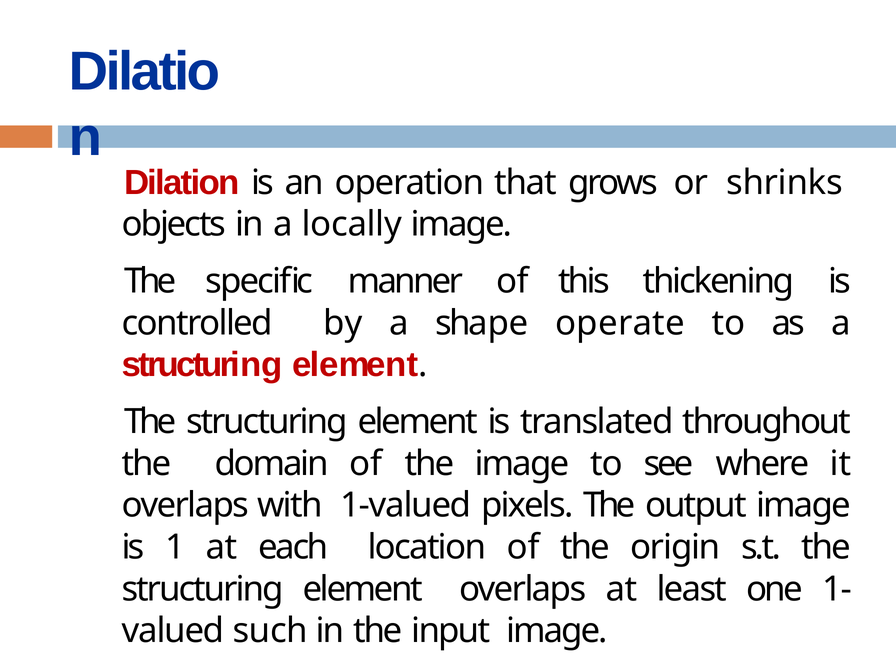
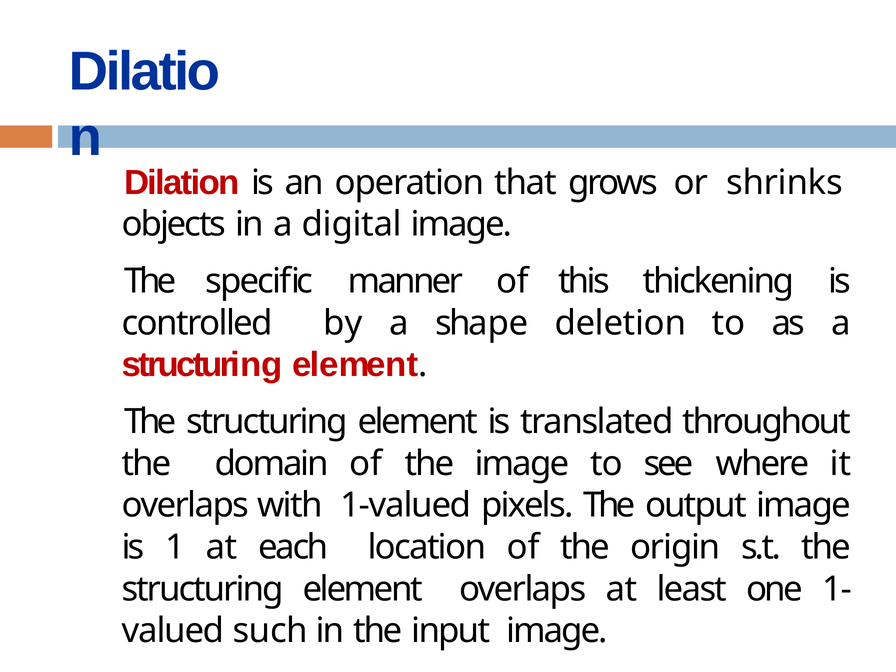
locally: locally -> digital
operate: operate -> deletion
